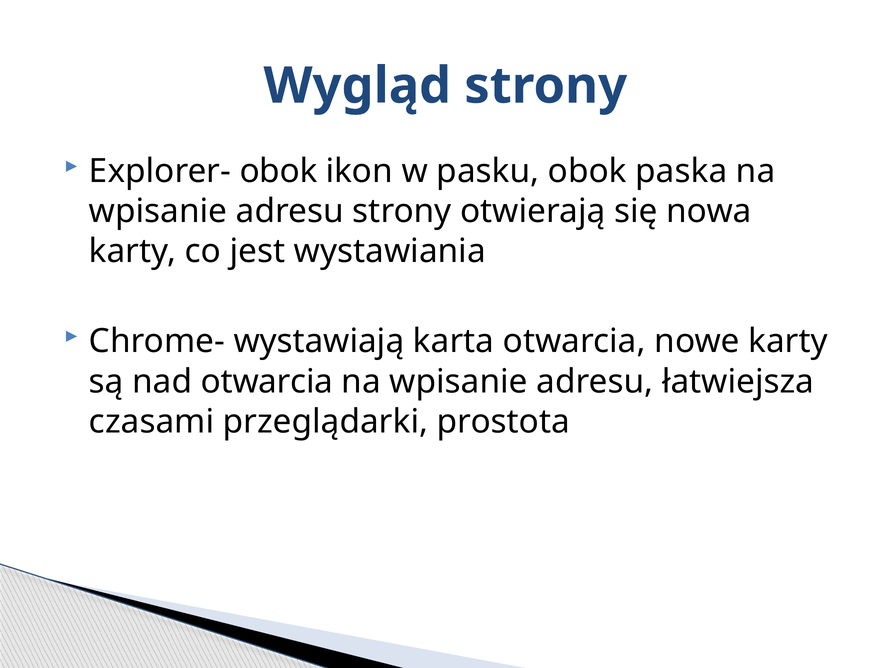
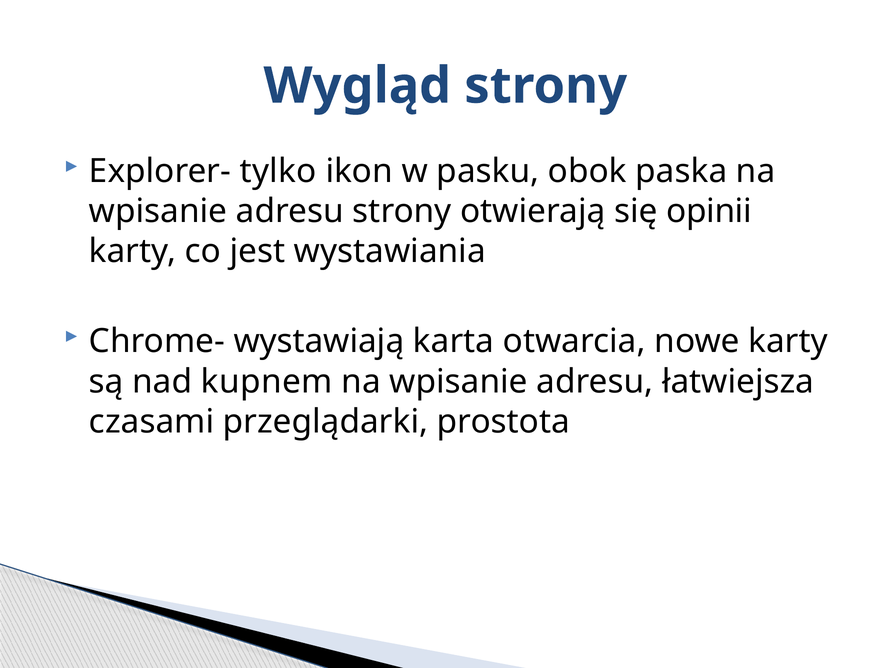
Explorer- obok: obok -> tylko
nowa: nowa -> opinii
nad otwarcia: otwarcia -> kupnem
